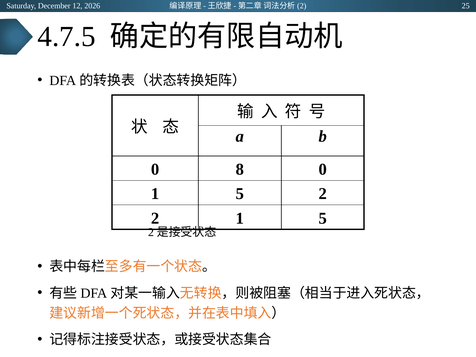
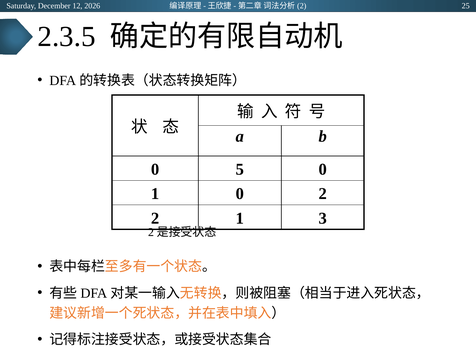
4.7.5: 4.7.5 -> 2.3.5
8: 8 -> 5
5 at (240, 194): 5 -> 0
2 1 5: 5 -> 3
